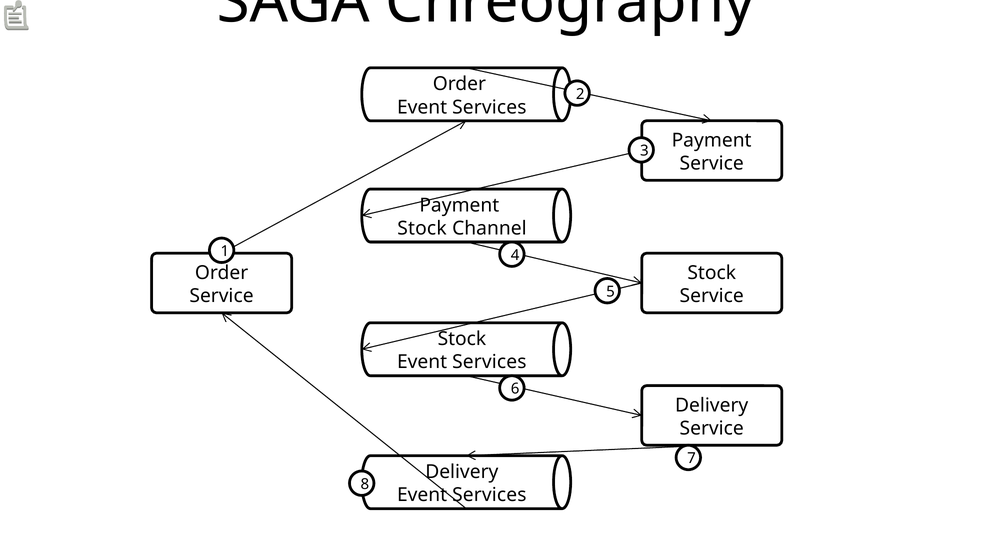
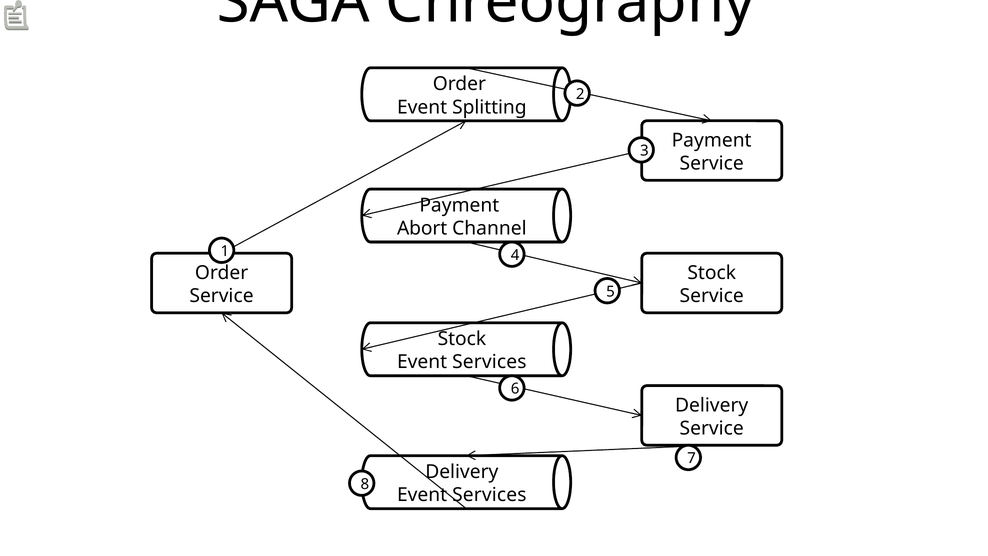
Services at (489, 107): Services -> Splitting
Stock at (422, 228): Stock -> Abort
